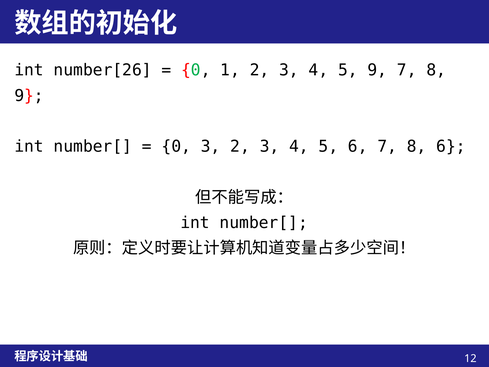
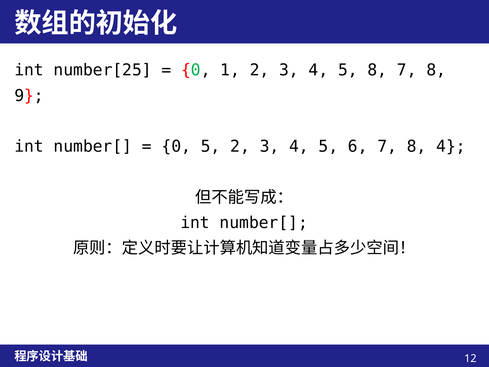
number[26: number[26 -> number[25
5 9: 9 -> 8
0 3: 3 -> 5
8 6: 6 -> 4
